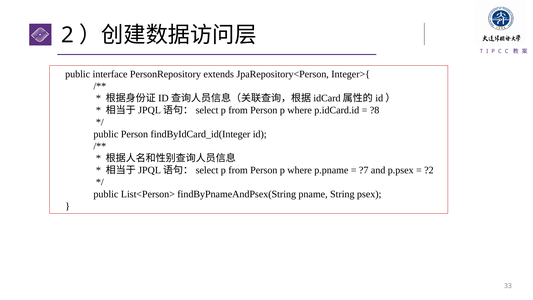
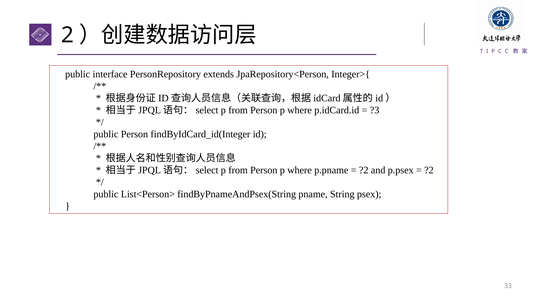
?8: ?8 -> ?3
?7 at (364, 170): ?7 -> ?2
